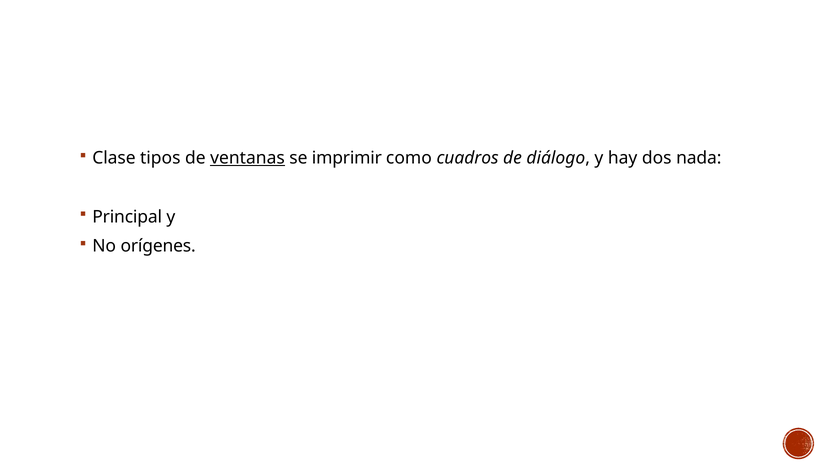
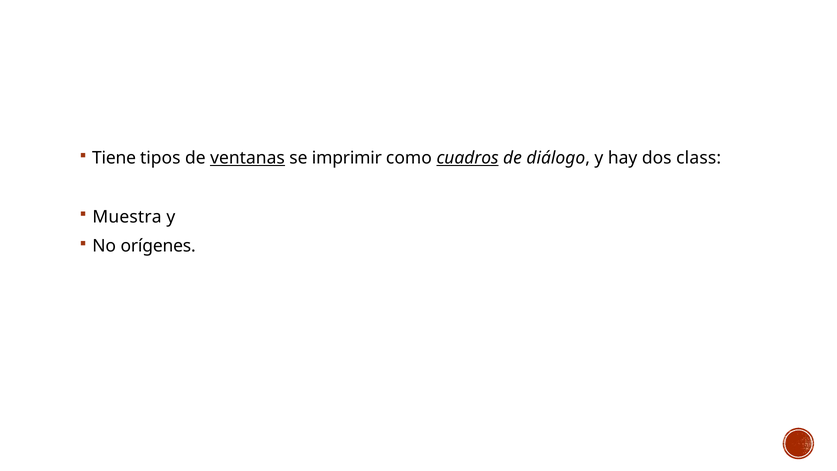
Clase: Clase -> Tiene
cuadros underline: none -> present
nada: nada -> class
Principal: Principal -> Muestra
